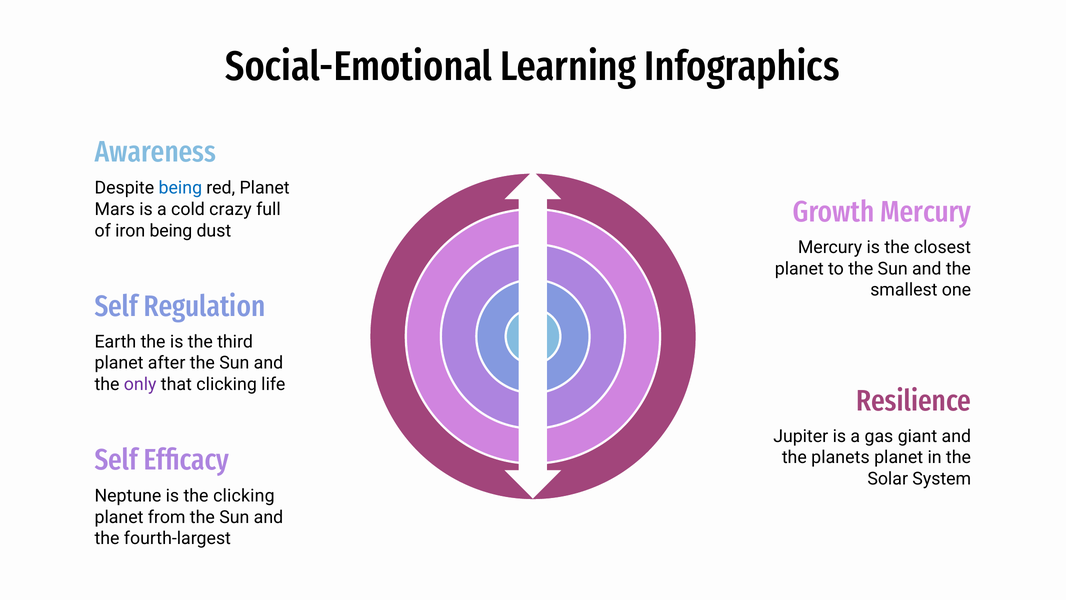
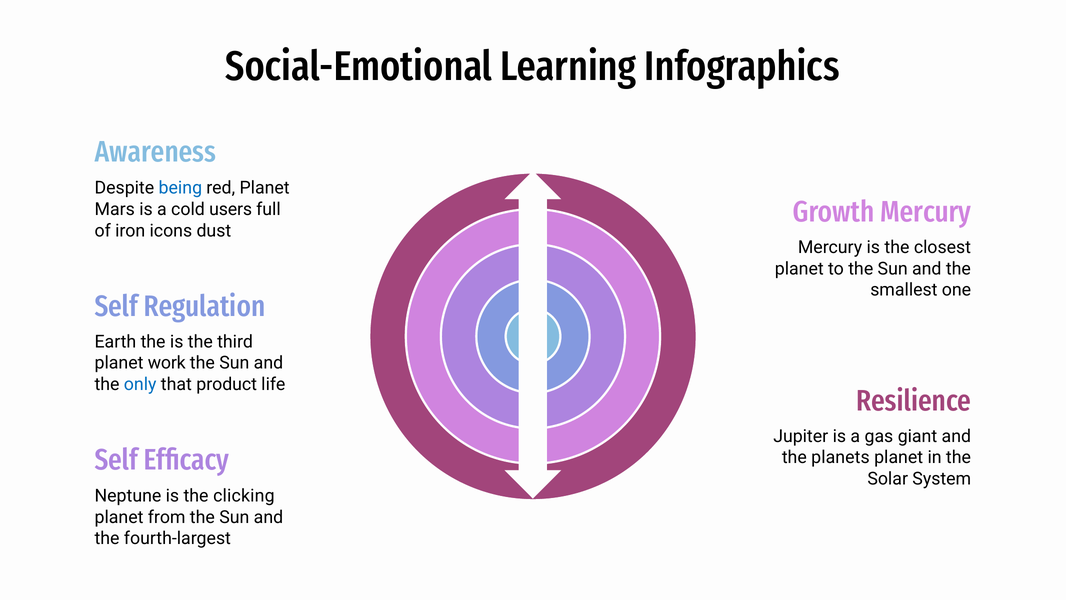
crazy: crazy -> users
iron being: being -> icons
after: after -> work
only colour: purple -> blue
that clicking: clicking -> product
